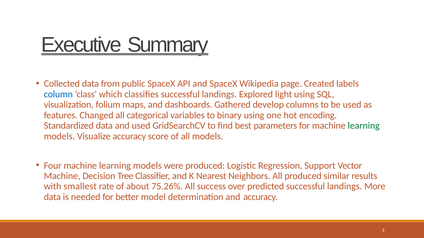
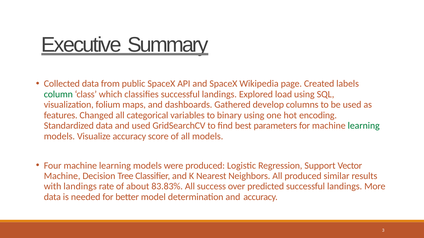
column colour: blue -> green
light: light -> load
with smallest: smallest -> landings
75.26%: 75.26% -> 83.83%
